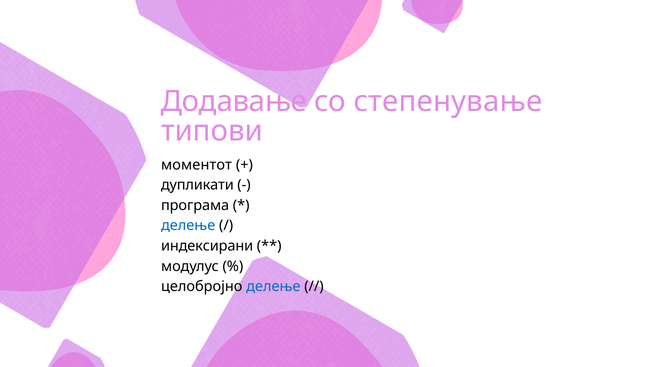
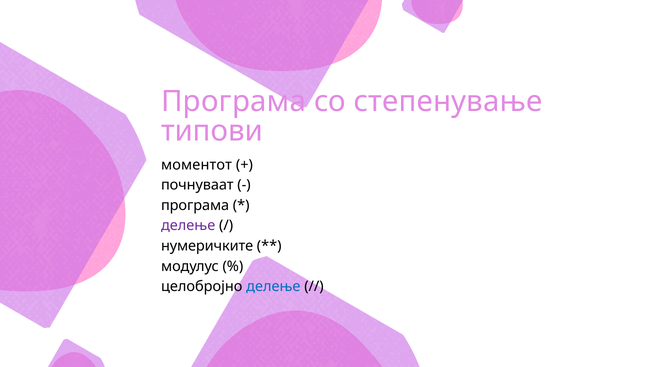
Додавање at (234, 102): Додавање -> Програма
дупликати: дупликати -> почнуваат
делење at (188, 226) colour: blue -> purple
индексирани: индексирани -> нумеричките
